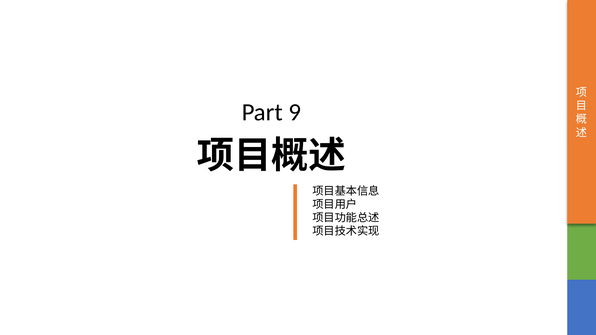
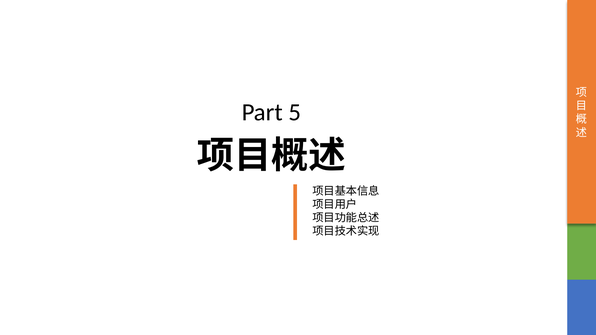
9: 9 -> 5
